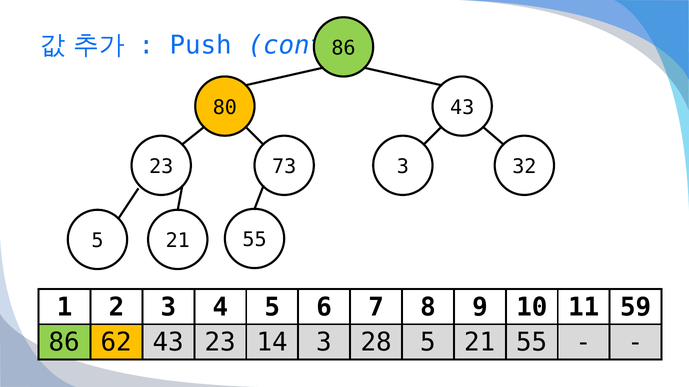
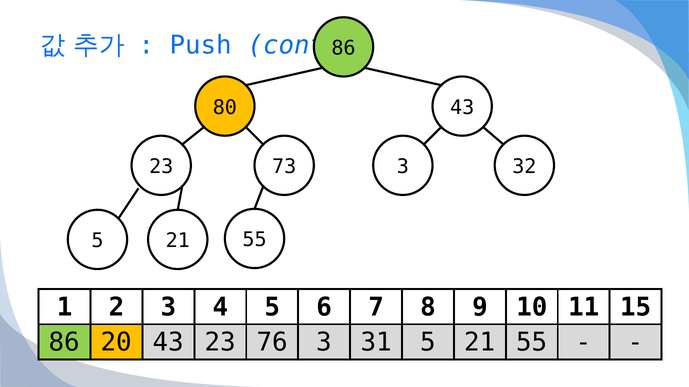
59: 59 -> 15
62: 62 -> 20
14: 14 -> 76
28: 28 -> 31
